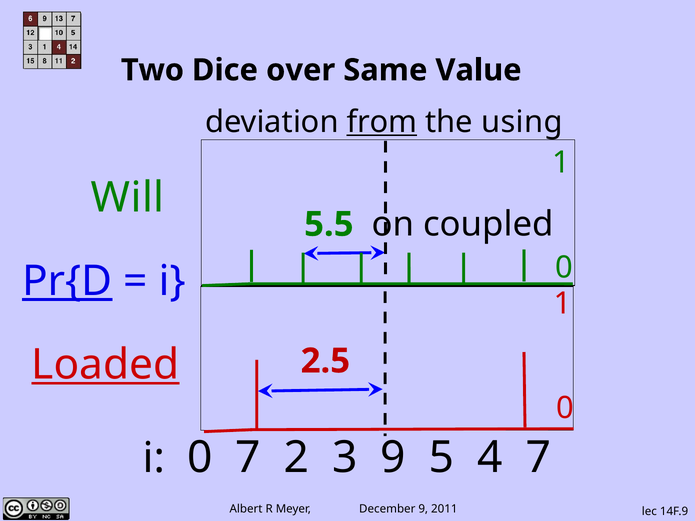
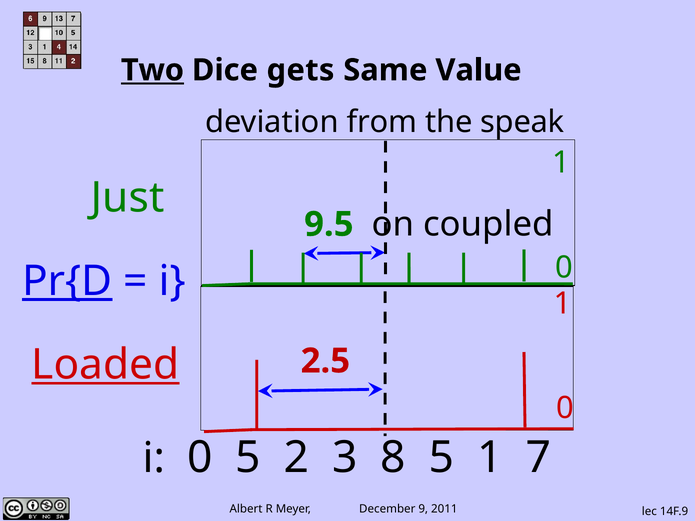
Two underline: none -> present
over: over -> gets
from underline: present -> none
using: using -> speak
Will: Will -> Just
5.5: 5.5 -> 9.5
0 7: 7 -> 5
3 9: 9 -> 8
5 4: 4 -> 1
